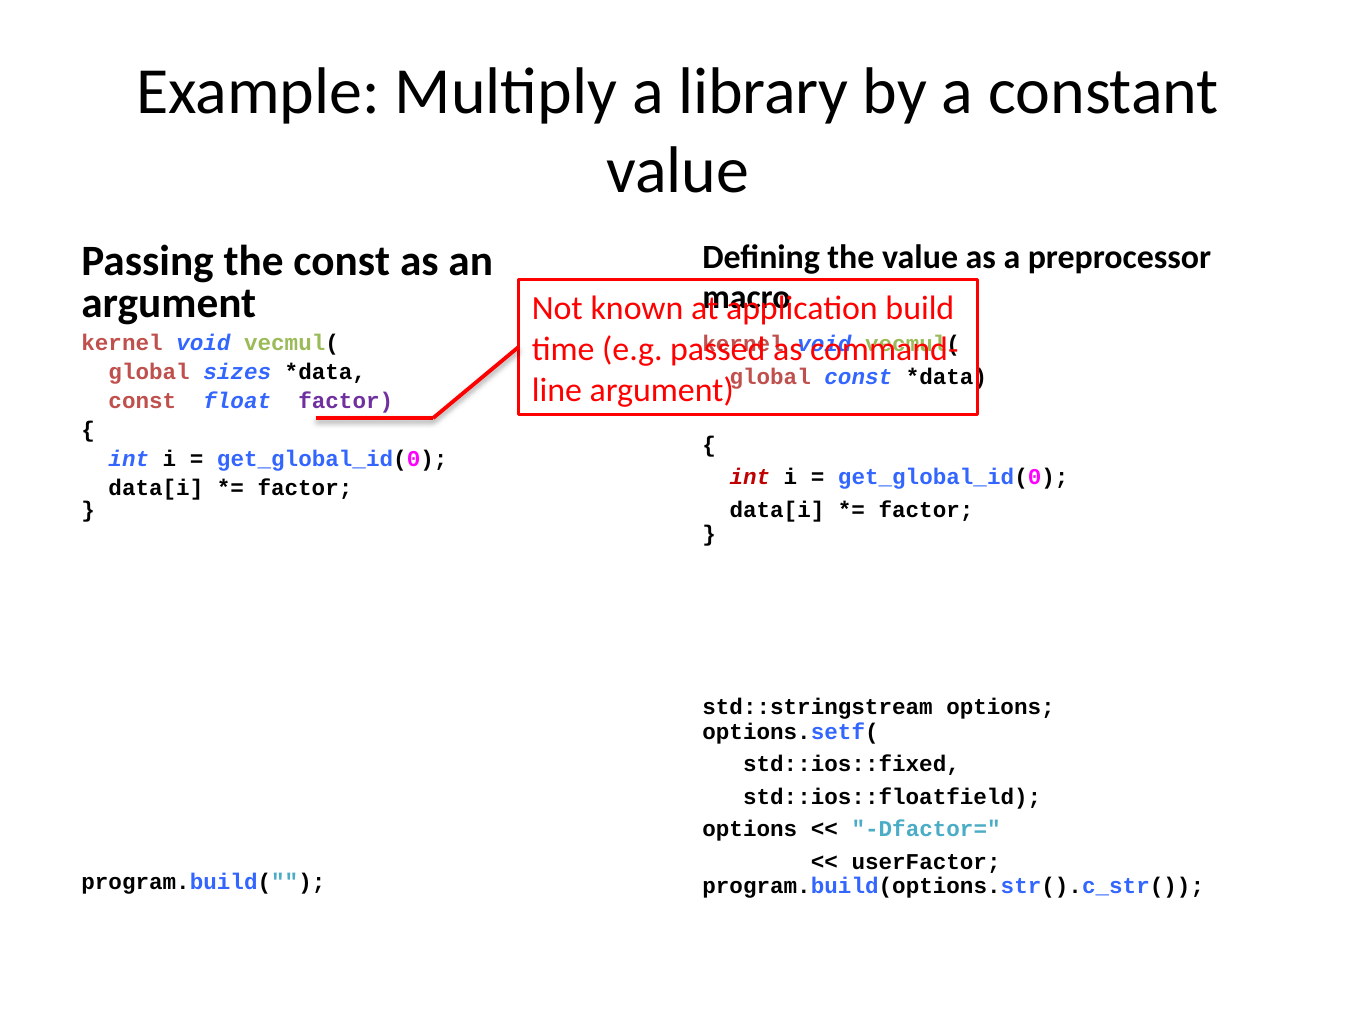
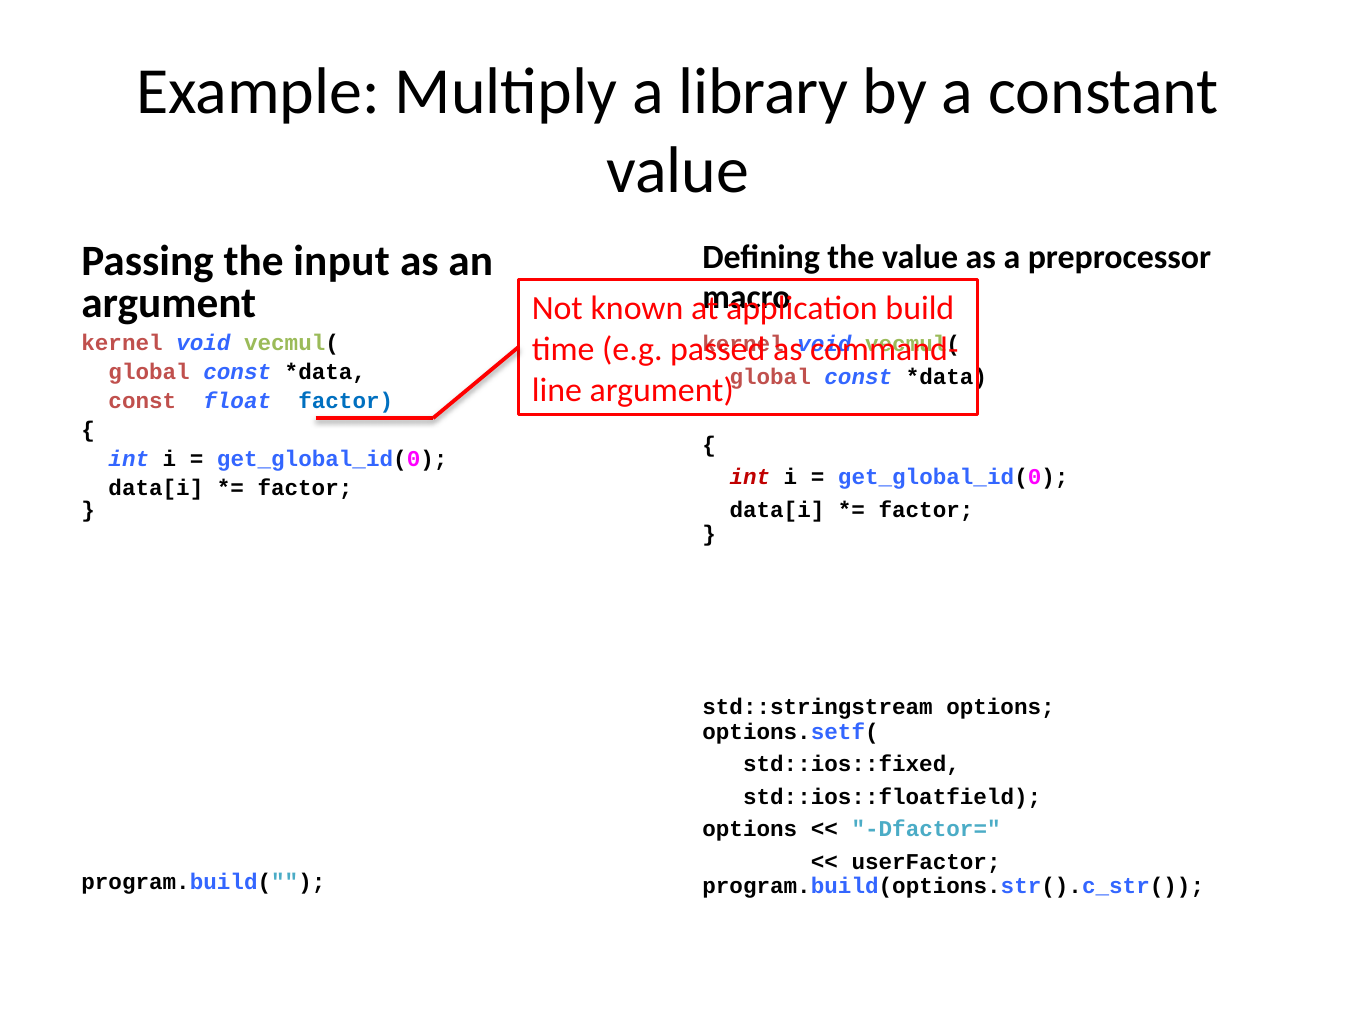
the const: const -> input
sizes at (237, 372): sizes -> const
factor at (346, 401) colour: purple -> blue
